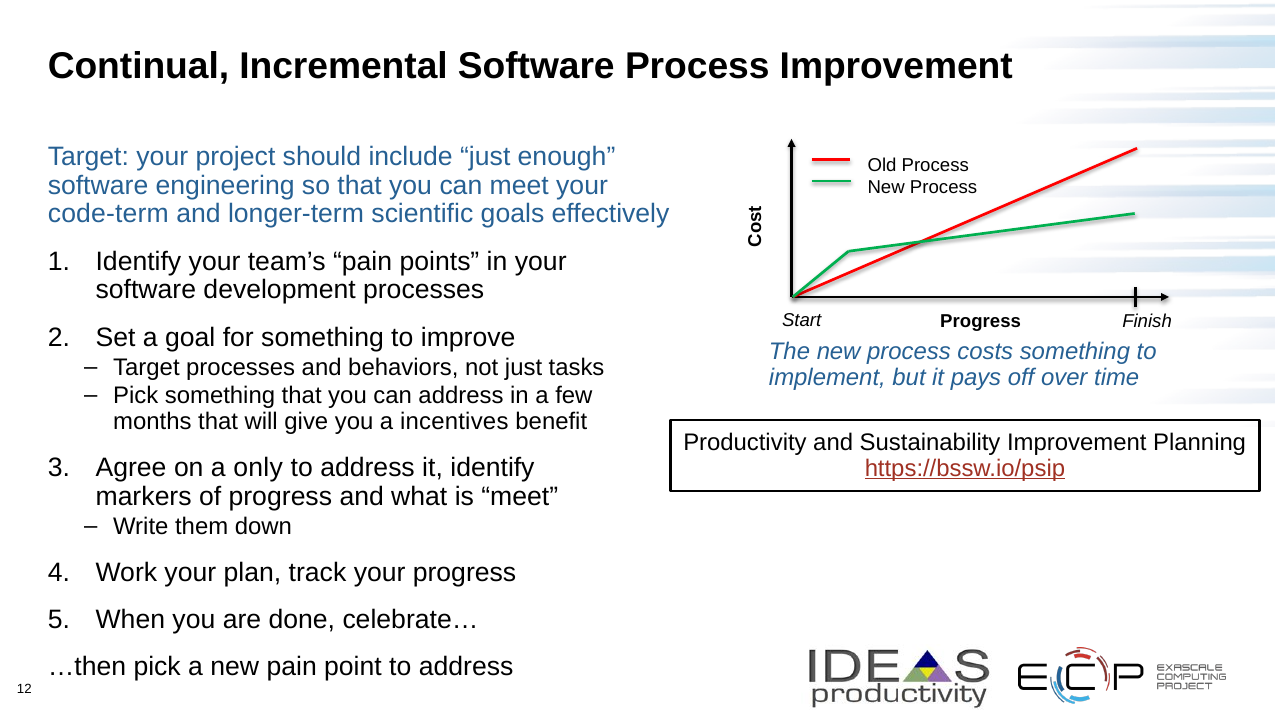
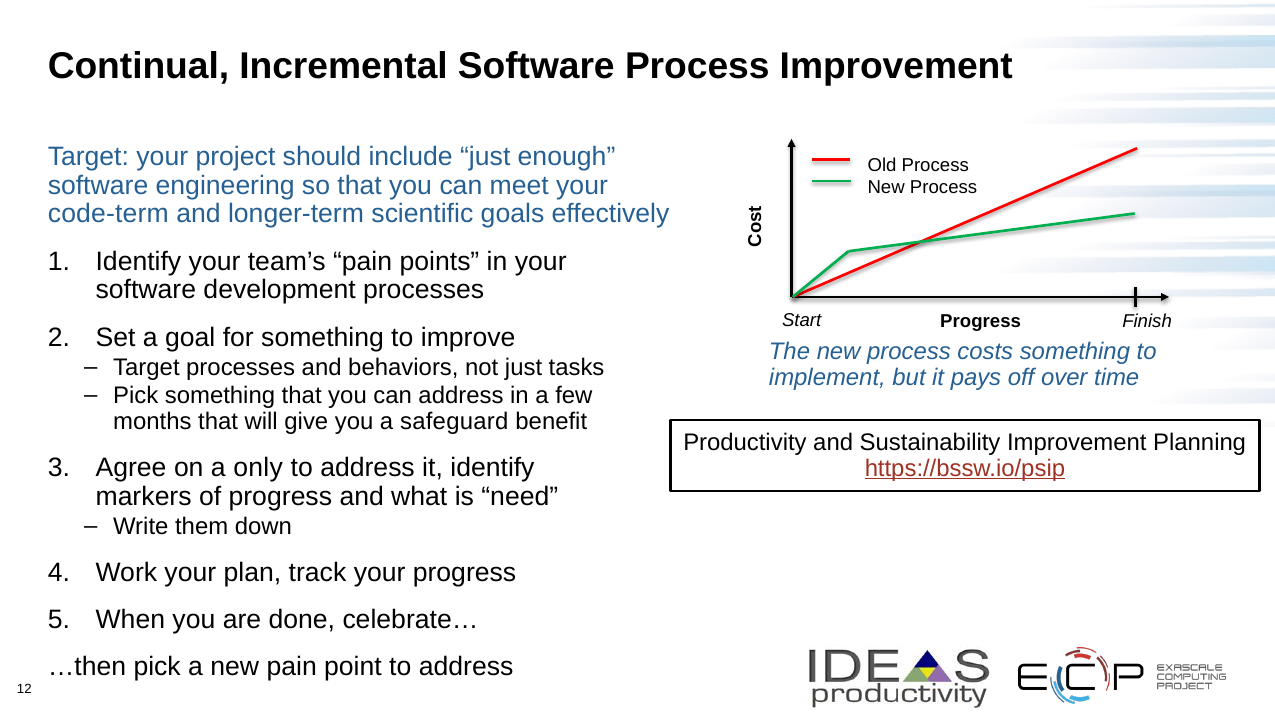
incentives: incentives -> safeguard
is meet: meet -> need
